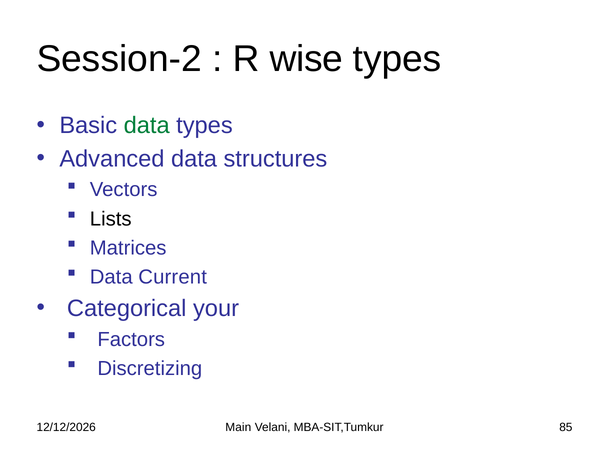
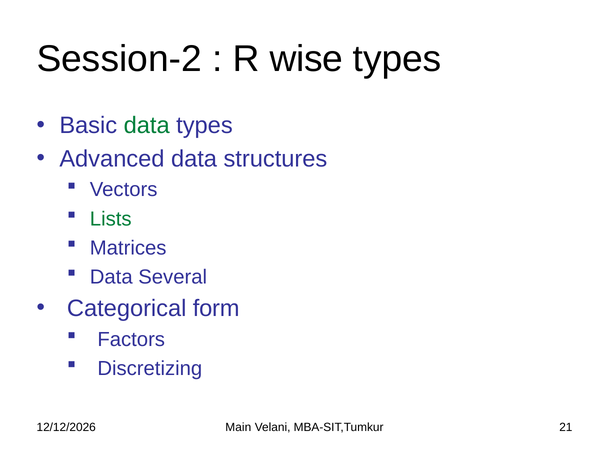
Lists colour: black -> green
Current: Current -> Several
your: your -> form
85: 85 -> 21
